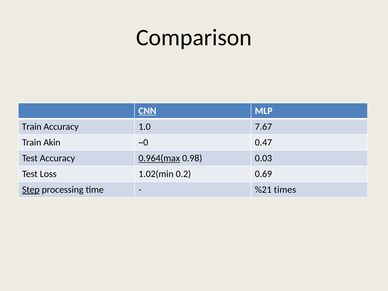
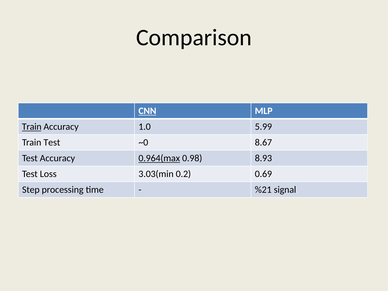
Train at (32, 127) underline: none -> present
7.67: 7.67 -> 5.99
Train Akin: Akin -> Test
0.47: 0.47 -> 8.67
0.03: 0.03 -> 8.93
1.02(min: 1.02(min -> 3.03(min
Step underline: present -> none
times: times -> signal
